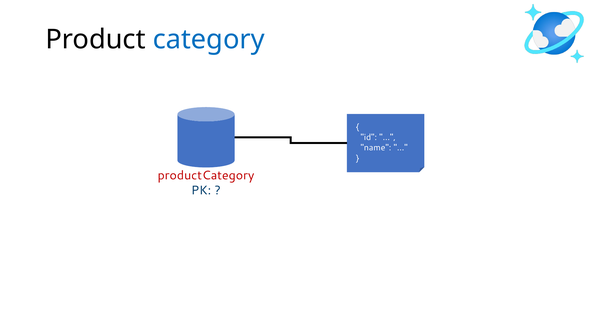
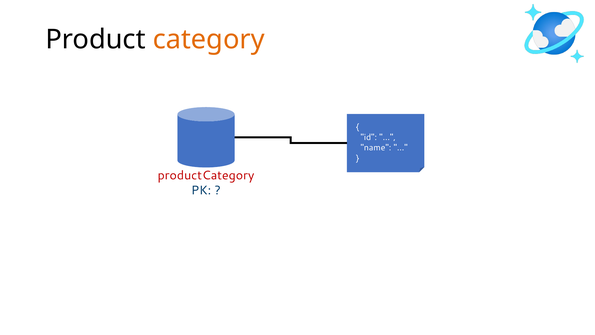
category colour: blue -> orange
